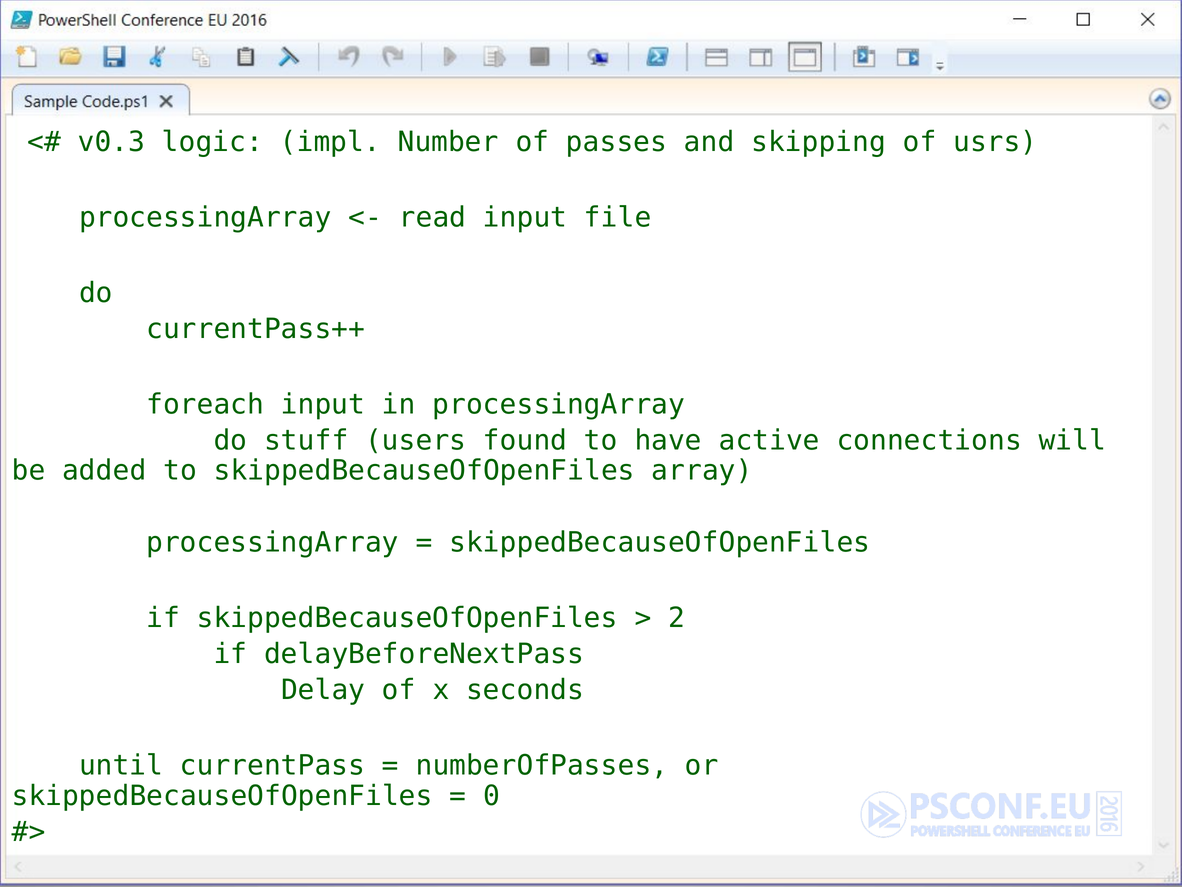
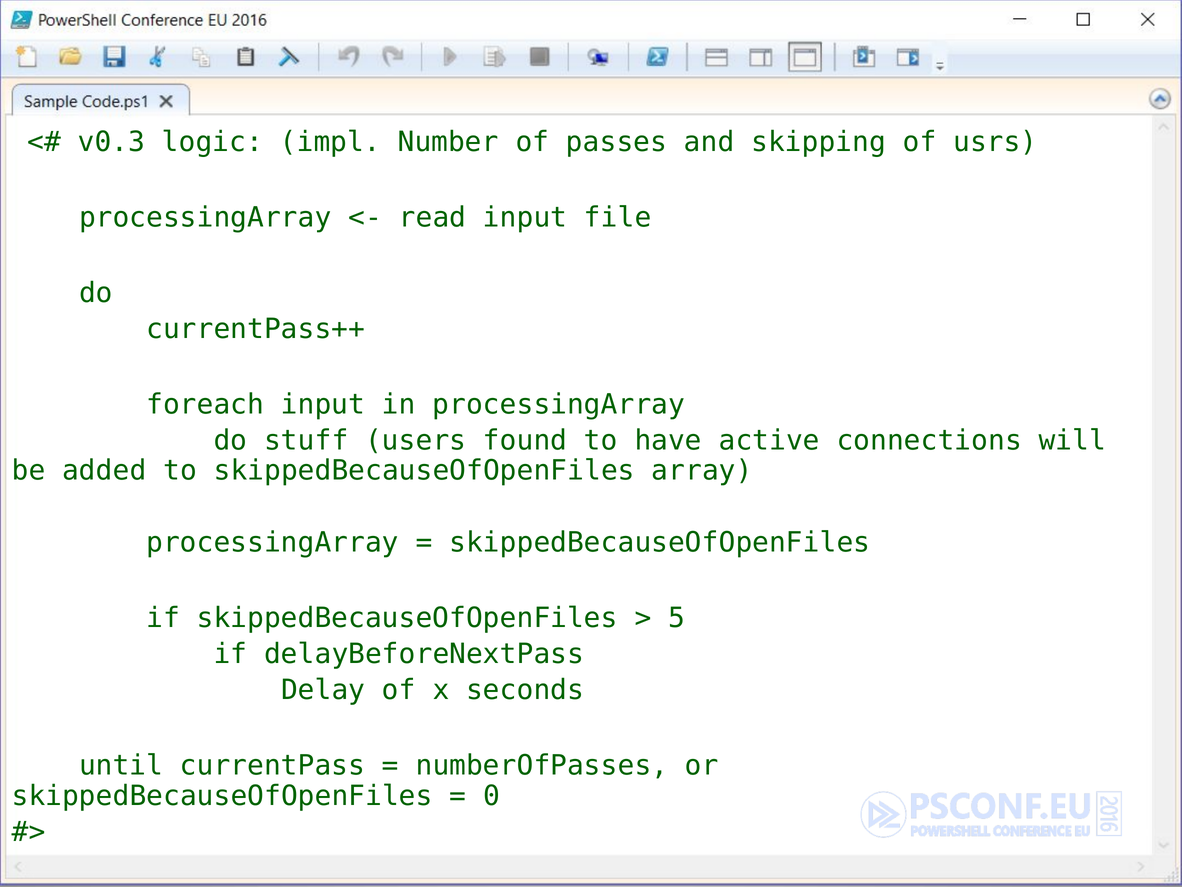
2: 2 -> 5
